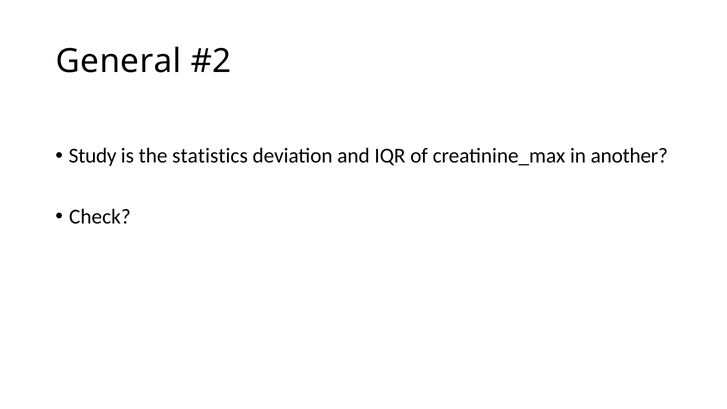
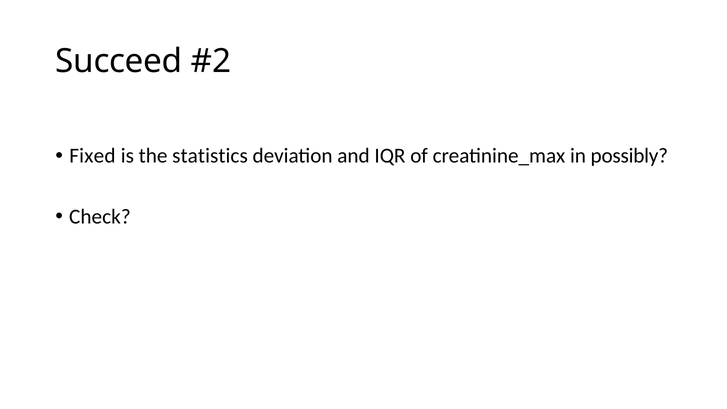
General: General -> Succeed
Study: Study -> Fixed
another: another -> possibly
